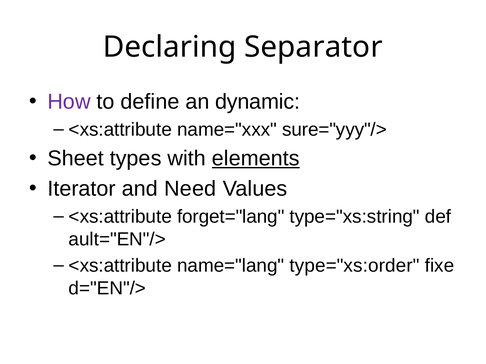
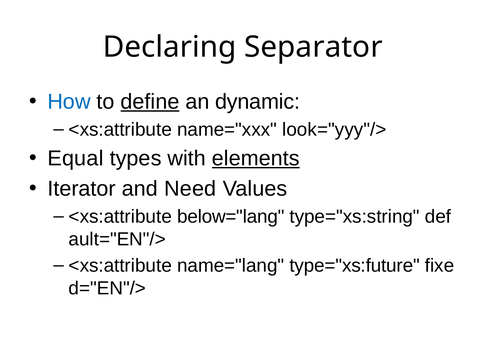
How colour: purple -> blue
define underline: none -> present
sure="yyy"/>: sure="yyy"/> -> look="yyy"/>
Sheet: Sheet -> Equal
forget="lang: forget="lang -> below="lang
type="xs:order: type="xs:order -> type="xs:future
